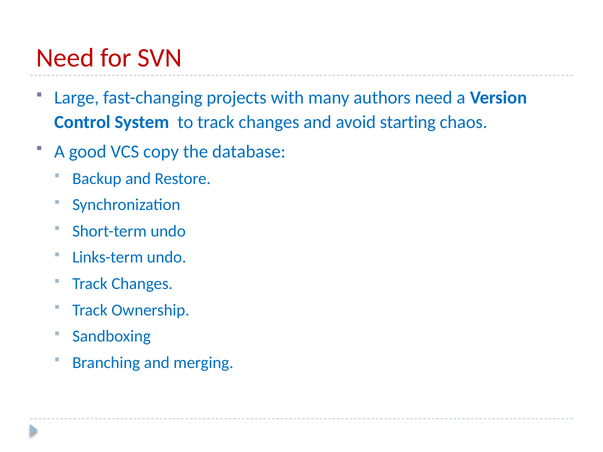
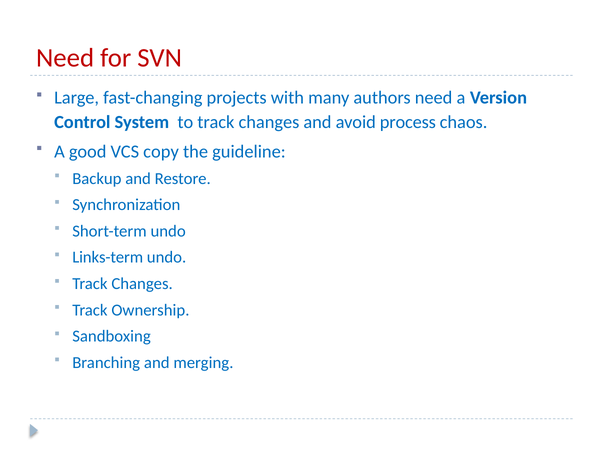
starting: starting -> process
database: database -> guideline
